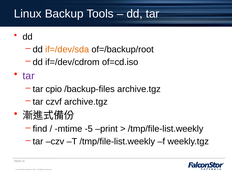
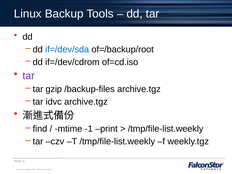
if=/dev/sda colour: orange -> blue
cpio: cpio -> gzip
czvf: czvf -> idvc
-5: -5 -> -1
